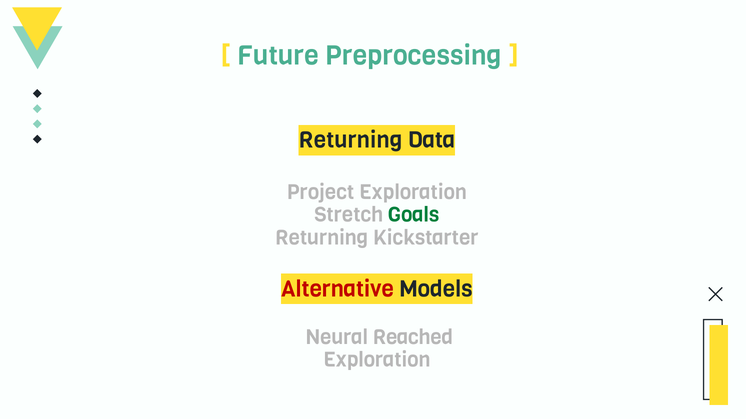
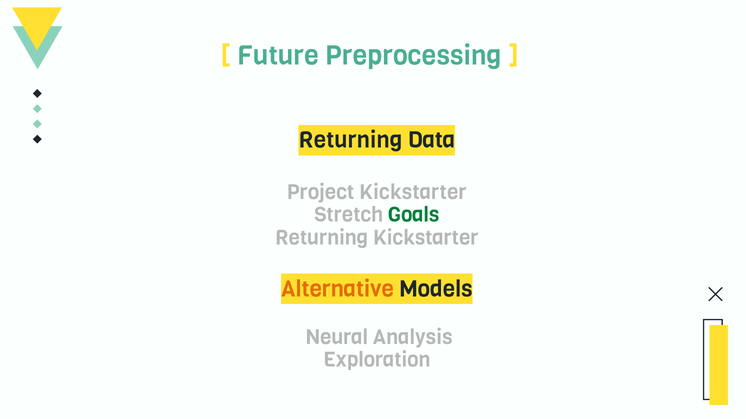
Project Exploration: Exploration -> Kickstarter
Alternative colour: red -> orange
Reached: Reached -> Analysis
